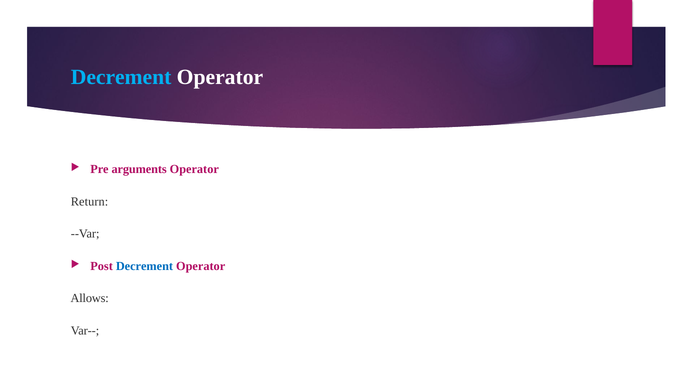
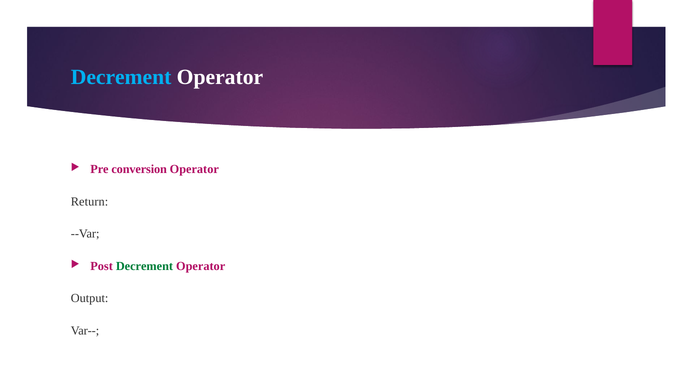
arguments: arguments -> conversion
Decrement at (144, 266) colour: blue -> green
Allows: Allows -> Output
